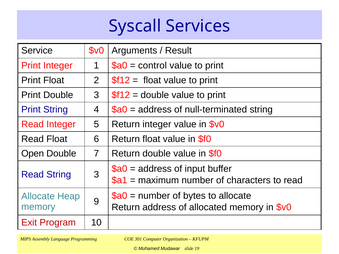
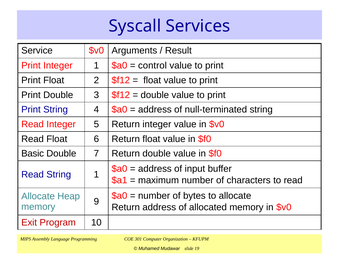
Open: Open -> Basic
String 3: 3 -> 1
